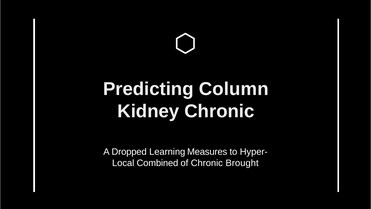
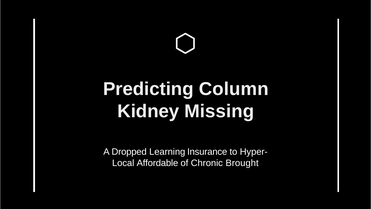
Kidney Chronic: Chronic -> Missing
Measures: Measures -> Insurance
Combined: Combined -> Affordable
